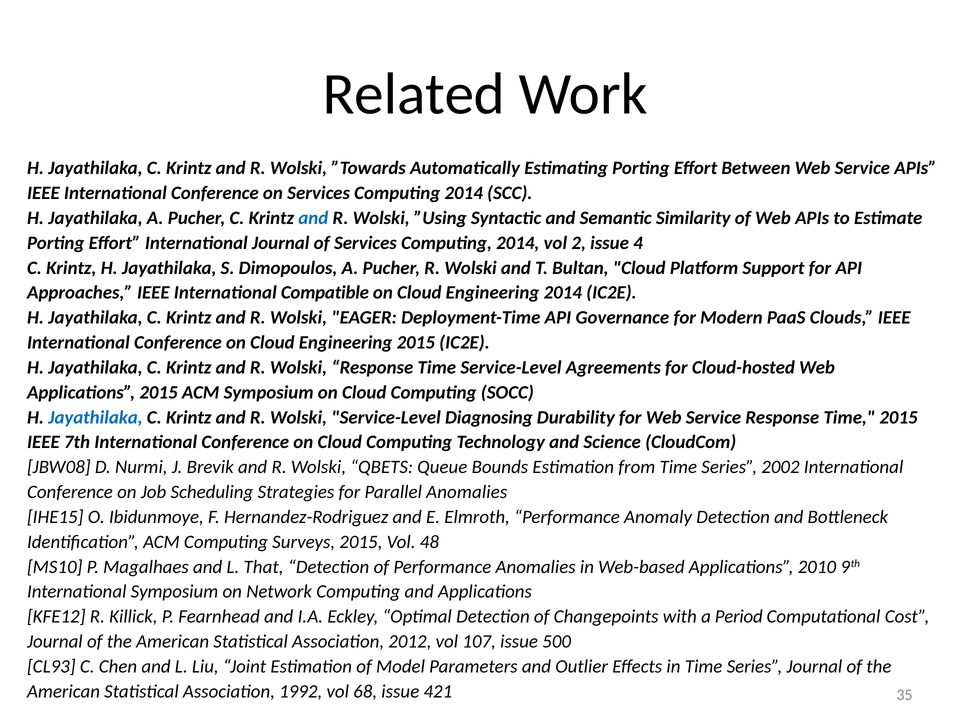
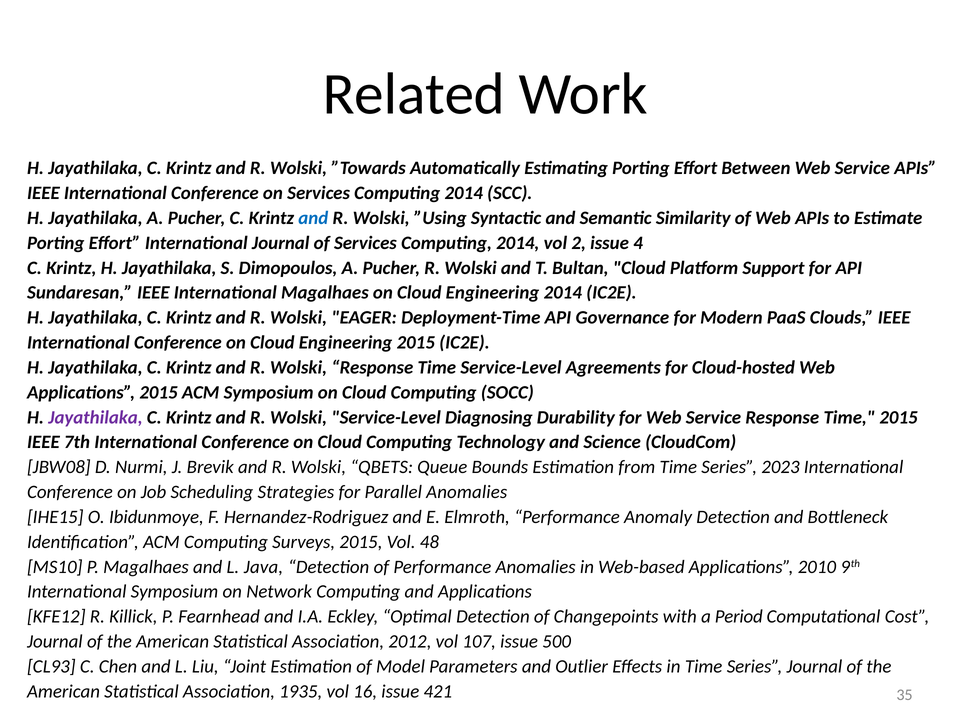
Approaches: Approaches -> Sundaresan
International Compatible: Compatible -> Magalhaes
Jayathilaka at (95, 417) colour: blue -> purple
2002: 2002 -> 2023
That: That -> Java
1992: 1992 -> 1935
68: 68 -> 16
